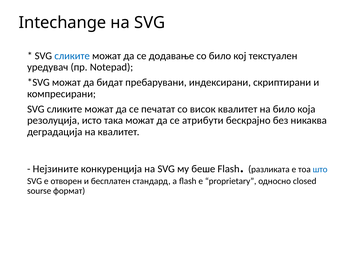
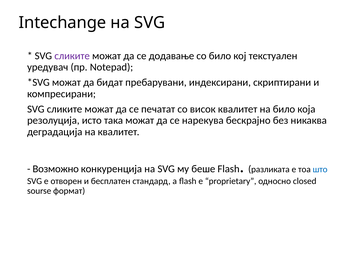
сликите at (72, 56) colour: blue -> purple
атрибути: атрибути -> нарекува
Нејзините: Нејзините -> Возможно
